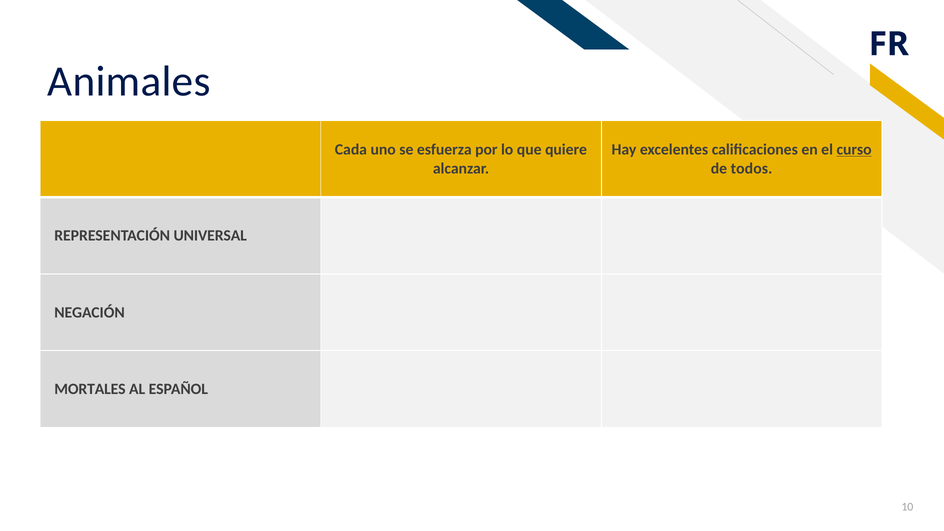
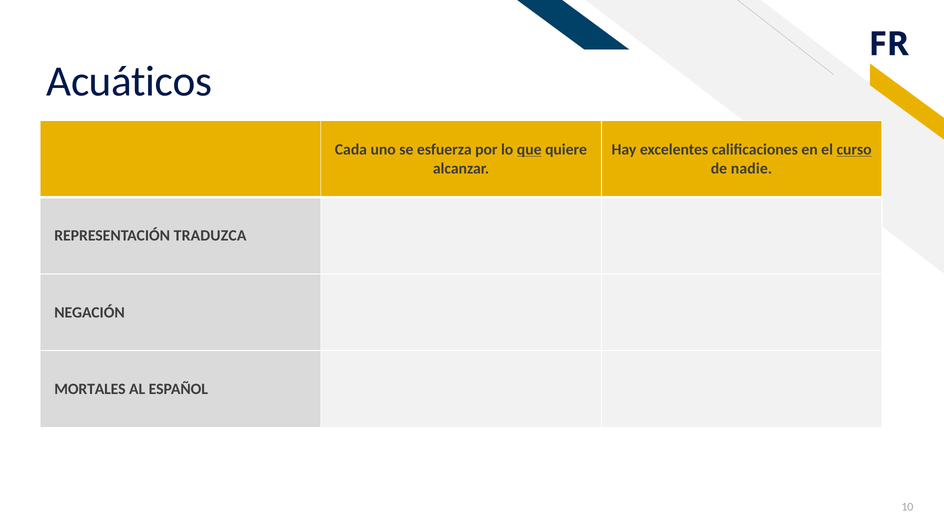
Animales: Animales -> Acuáticos
que underline: none -> present
todos: todos -> nadie
UNIVERSAL: UNIVERSAL -> TRADUZCA
